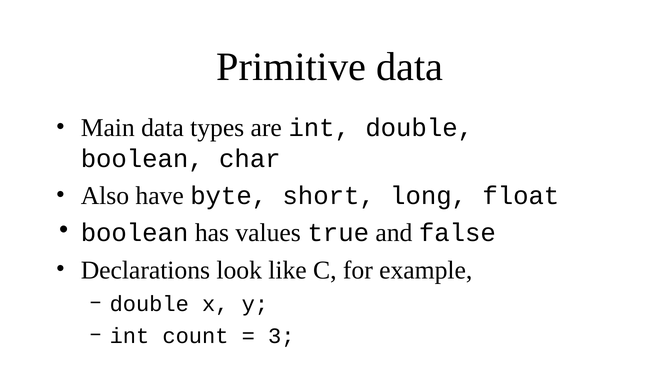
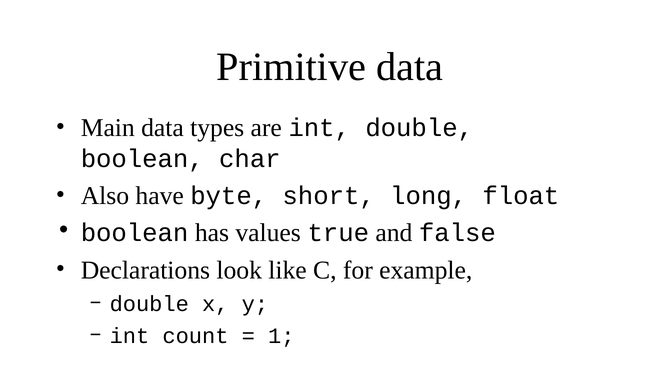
3: 3 -> 1
